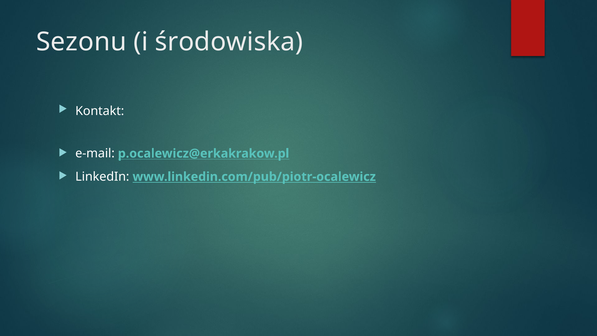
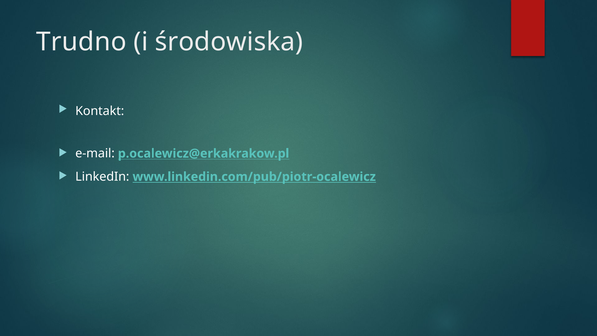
Sezonu: Sezonu -> Trudno
